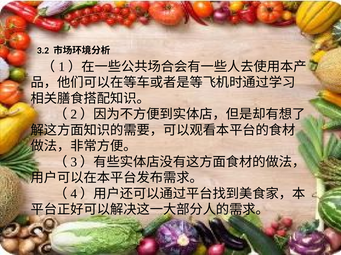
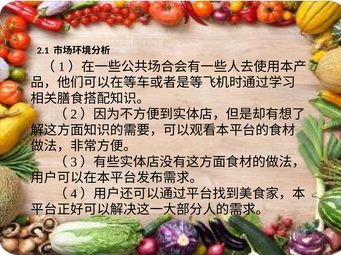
3.2: 3.2 -> 2.1
